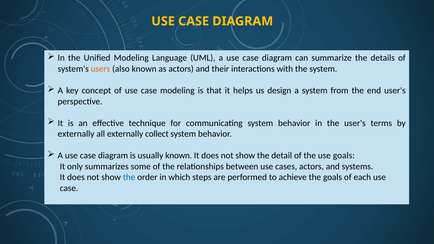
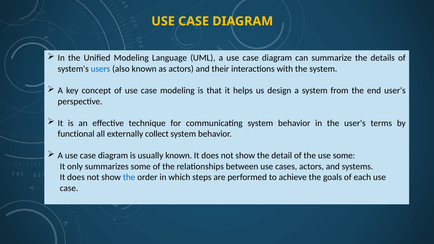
users colour: orange -> blue
externally at (76, 134): externally -> functional
use goals: goals -> some
